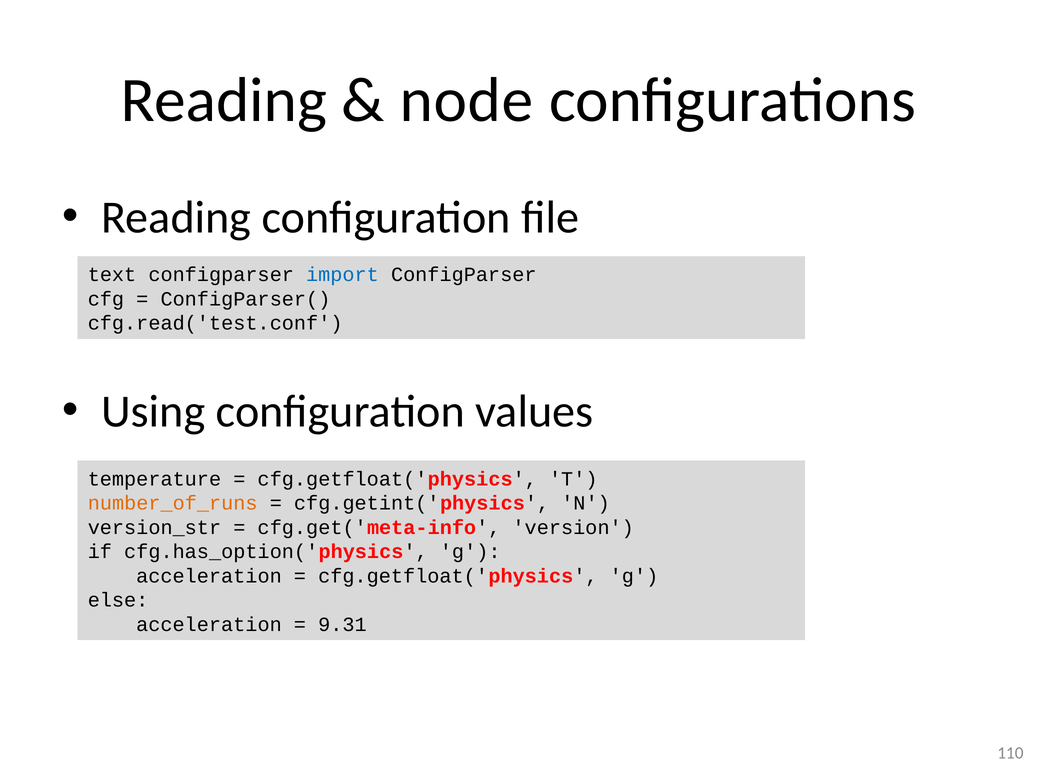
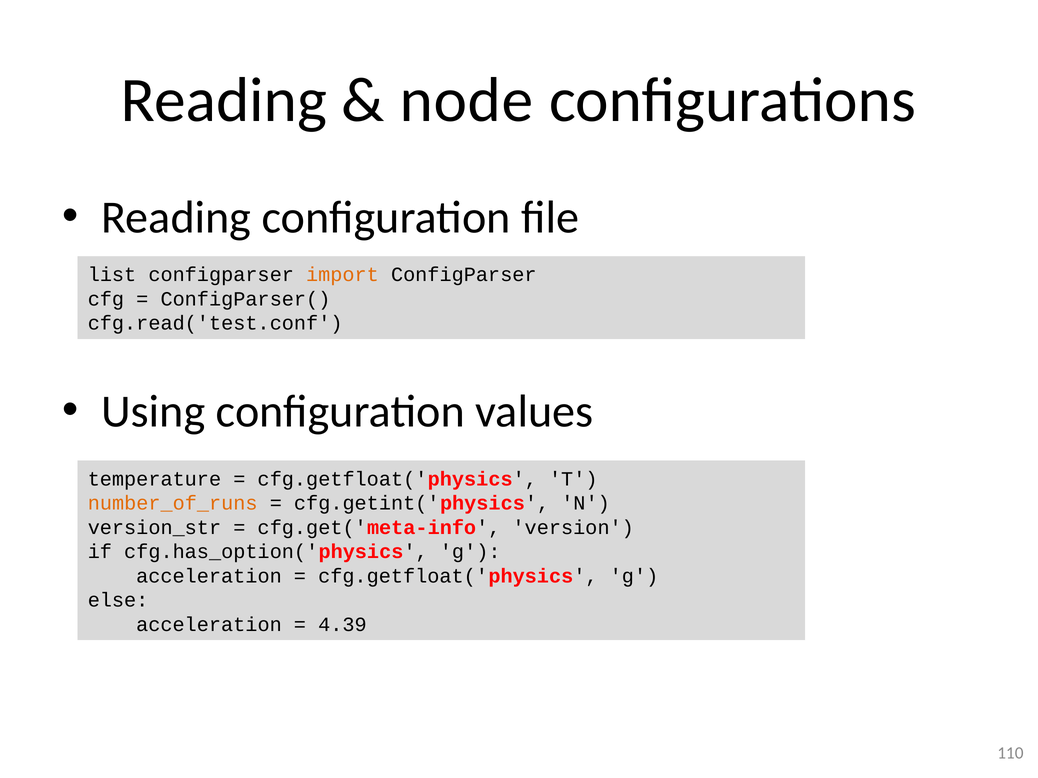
text: text -> list
import colour: blue -> orange
9.31: 9.31 -> 4.39
